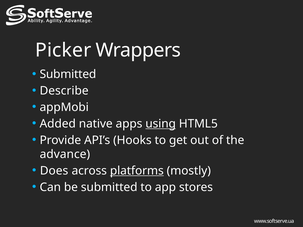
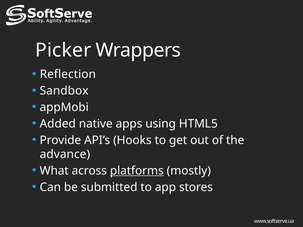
Submitted at (68, 74): Submitted -> Reflection
Describe: Describe -> Sandbox
using underline: present -> none
Does: Does -> What
